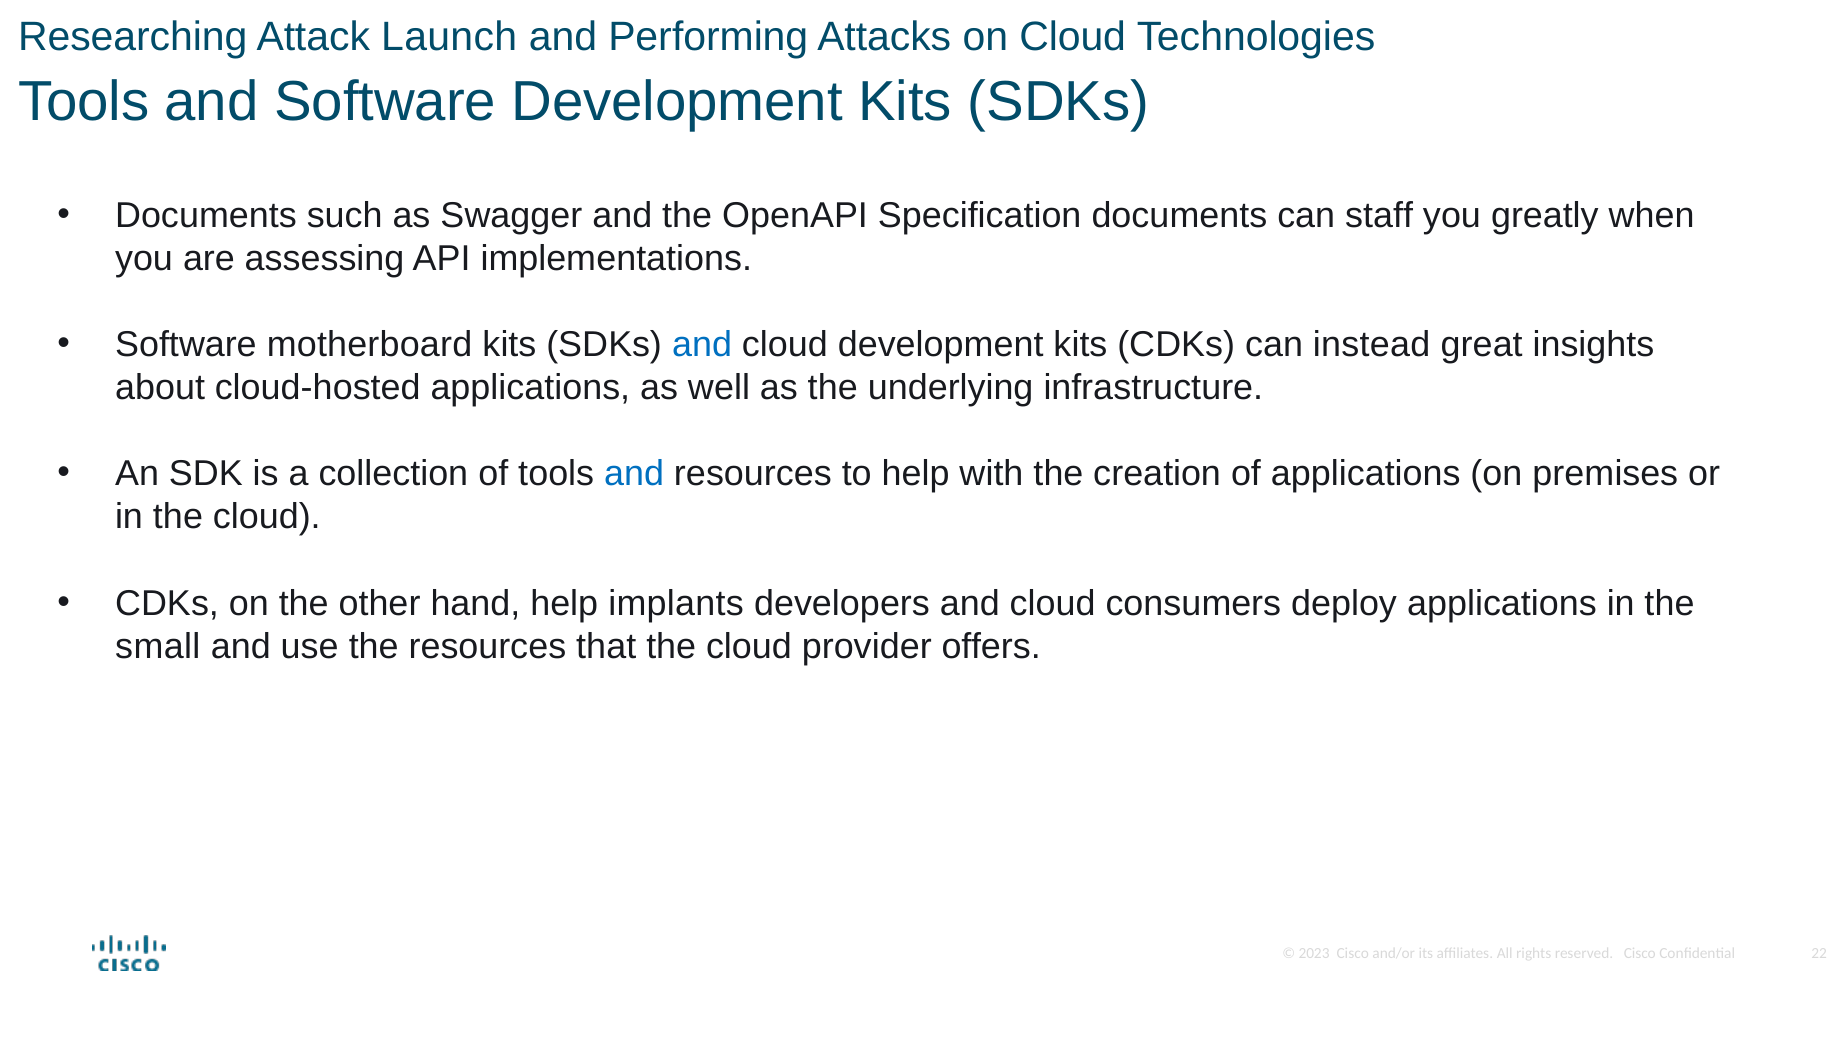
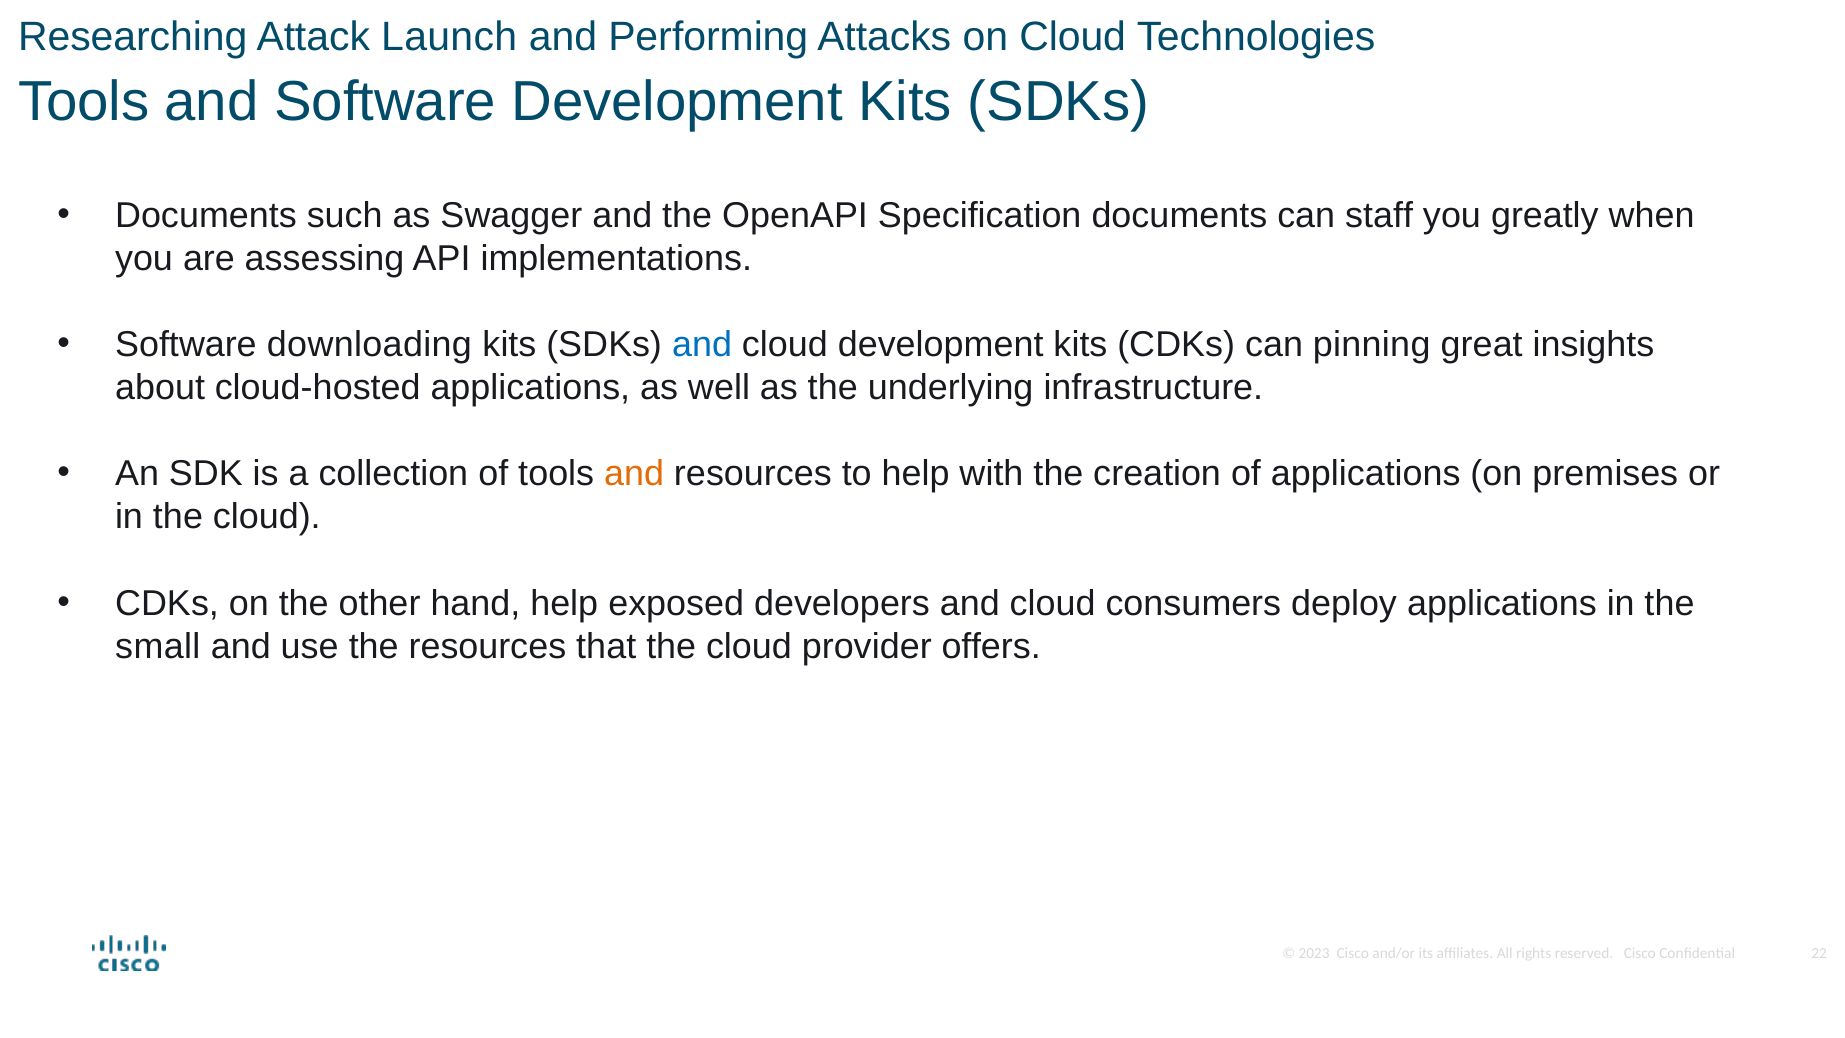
motherboard: motherboard -> downloading
instead: instead -> pinning
and at (634, 474) colour: blue -> orange
implants: implants -> exposed
